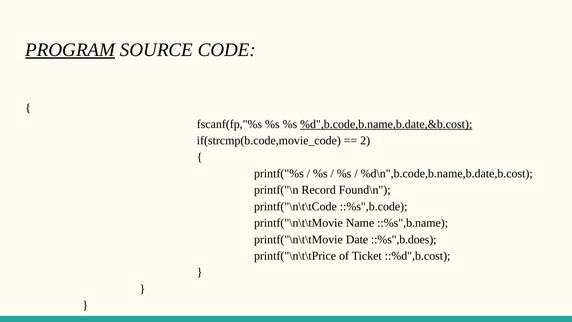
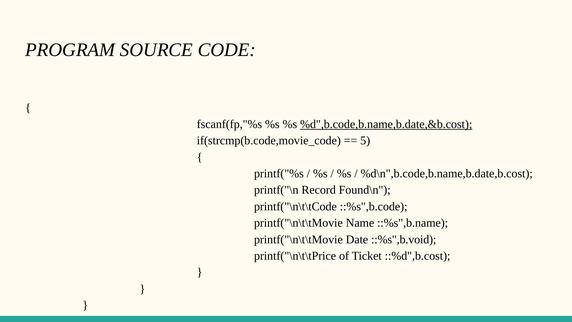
PROGRAM underline: present -> none
2: 2 -> 5
::%s",b.does: ::%s",b.does -> ::%s",b.void
